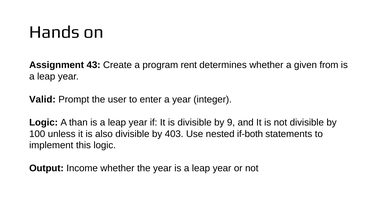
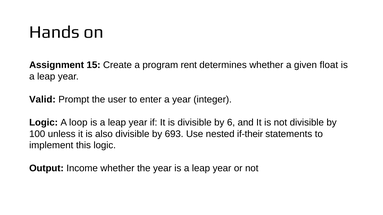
43: 43 -> 15
from: from -> float
than: than -> loop
9: 9 -> 6
403: 403 -> 693
if-both: if-both -> if-their
